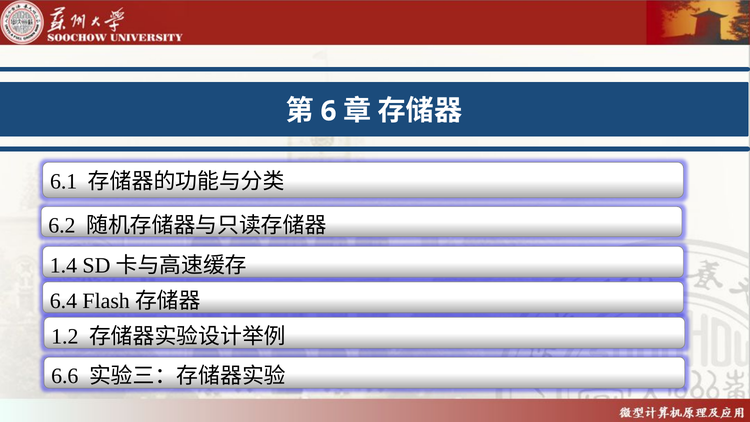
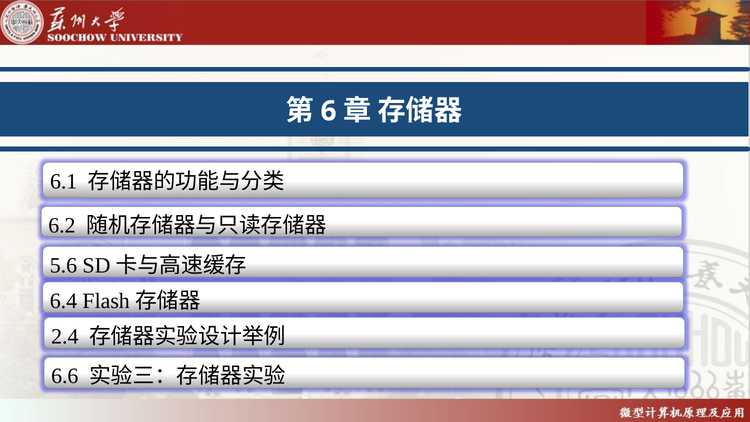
1.4: 1.4 -> 5.6
1.2: 1.2 -> 2.4
